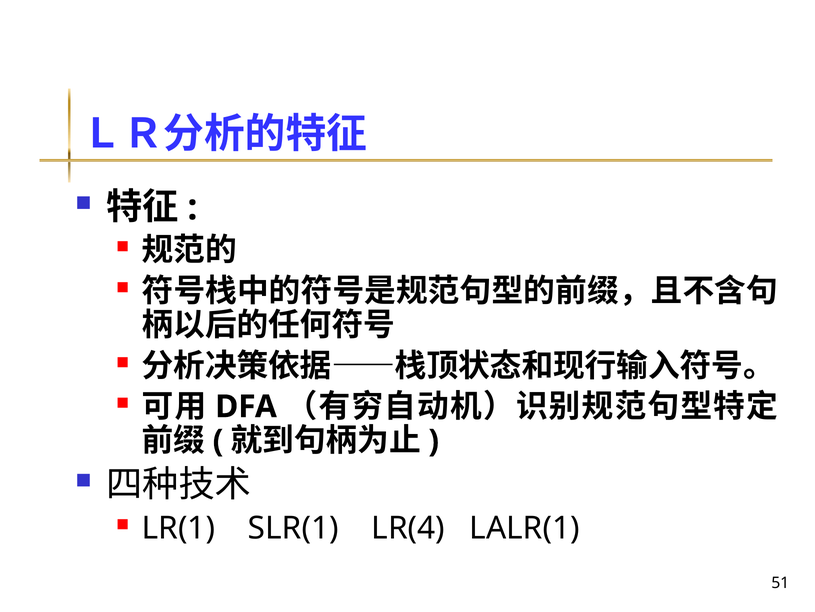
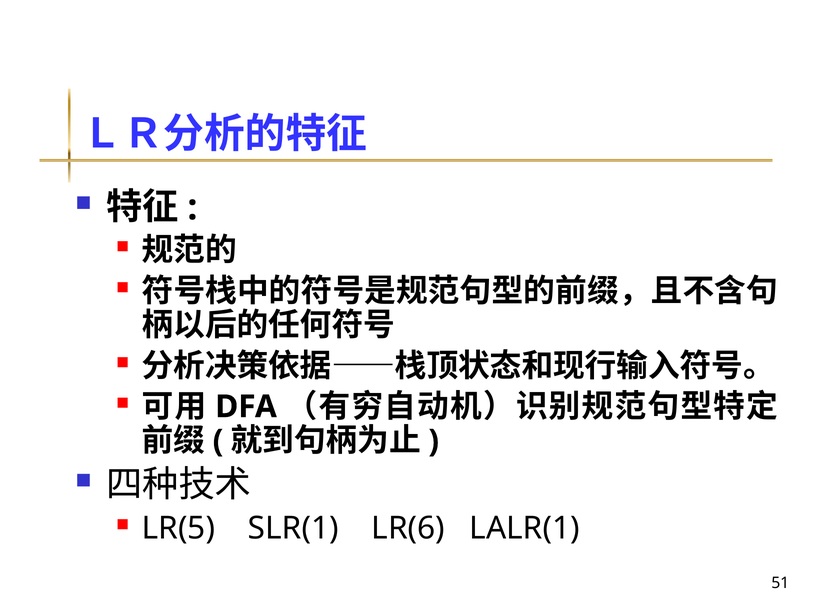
LR(1: LR(1 -> LR(5
LR(4: LR(4 -> LR(6
